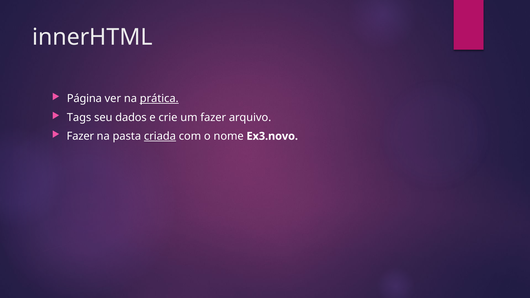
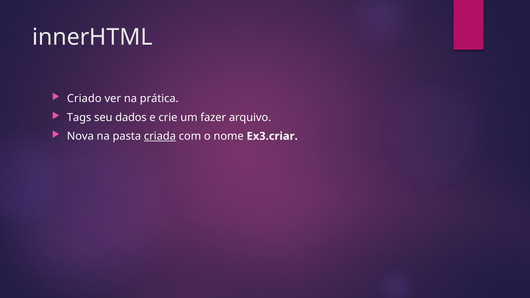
Página: Página -> Criado
prática underline: present -> none
Fazer at (80, 136): Fazer -> Nova
Ex3.novo: Ex3.novo -> Ex3.criar
